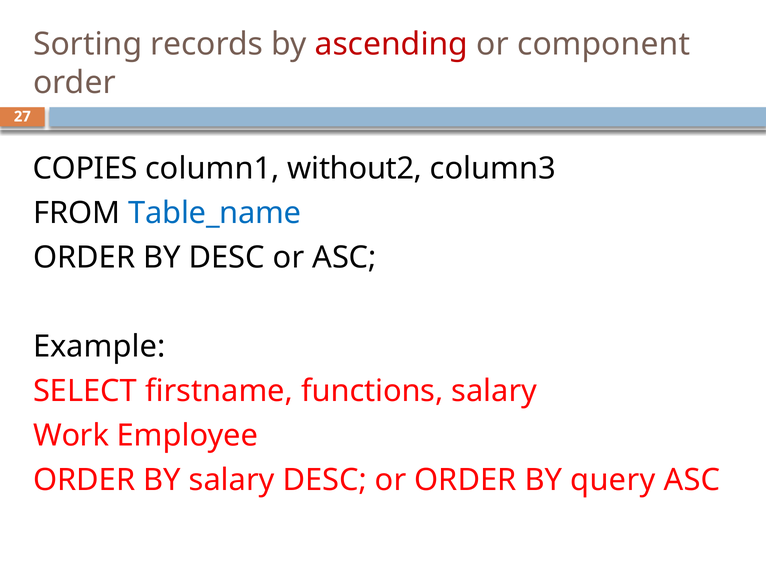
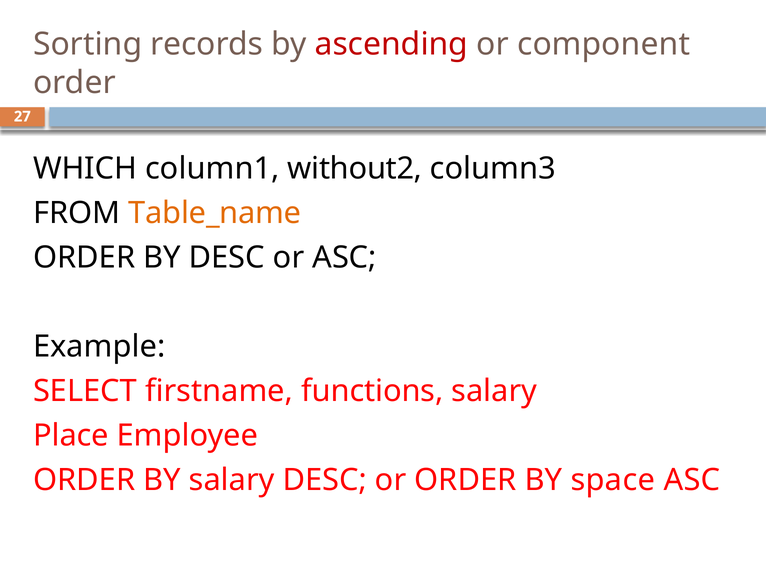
COPIES: COPIES -> WHICH
Table_name colour: blue -> orange
Work: Work -> Place
query: query -> space
